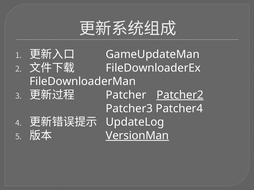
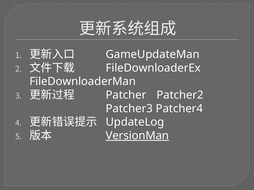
Patcher2 underline: present -> none
